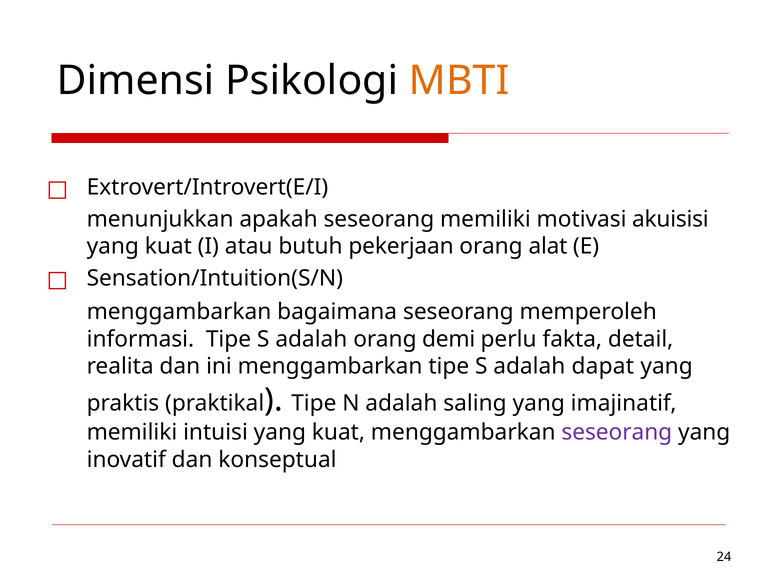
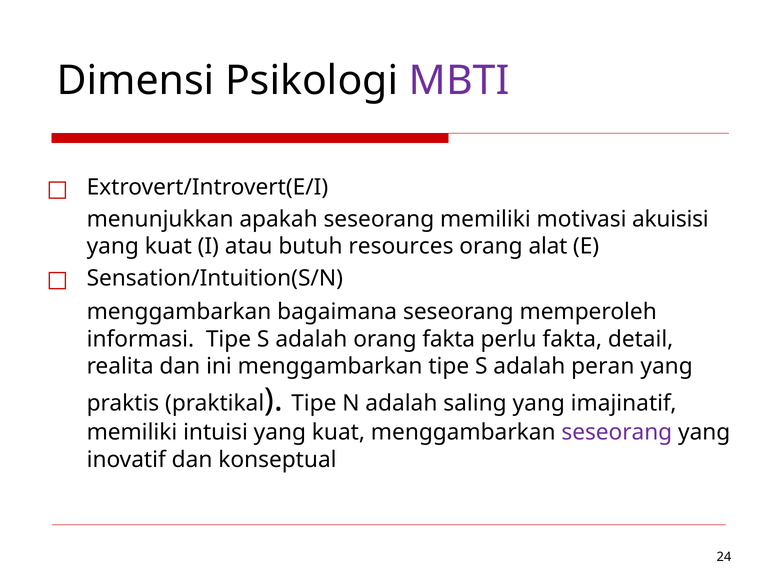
MBTI colour: orange -> purple
pekerjaan: pekerjaan -> resources
orang demi: demi -> fakta
dapat: dapat -> peran
